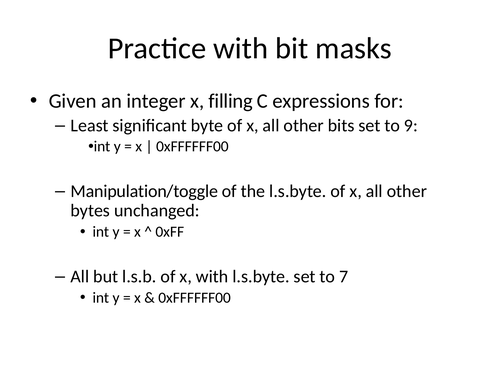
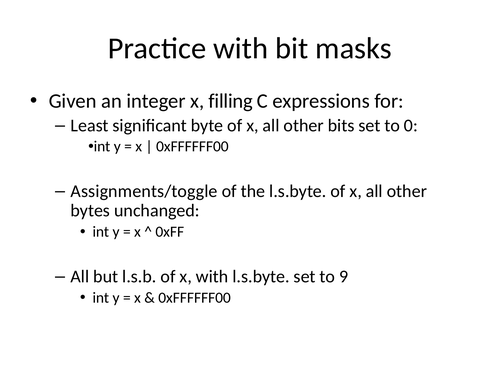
9: 9 -> 0
Manipulation/toggle: Manipulation/toggle -> Assignments/toggle
7: 7 -> 9
